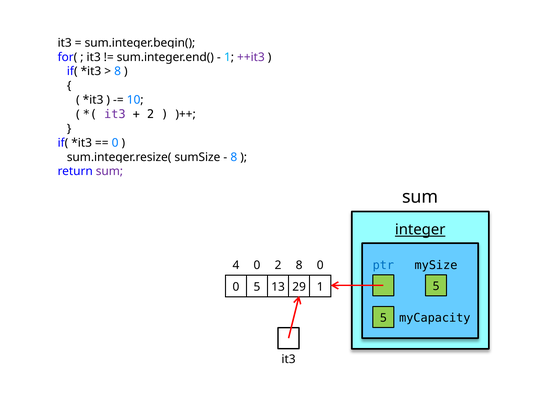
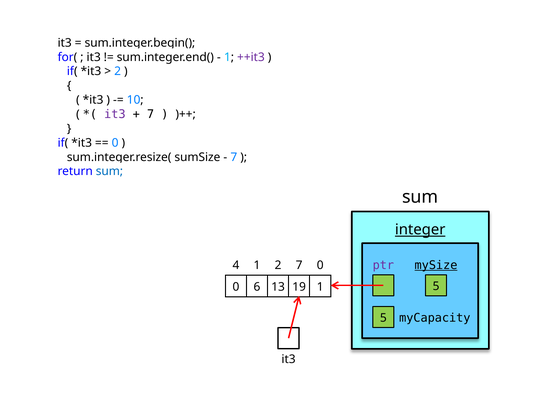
8 at (118, 71): 8 -> 2
2 at (151, 114): 2 -> 7
8 at (234, 157): 8 -> 7
sum at (109, 171) colour: purple -> blue
ptr colour: blue -> purple
mySize underline: none -> present
4 0: 0 -> 1
2 8: 8 -> 7
0 5: 5 -> 6
29: 29 -> 19
